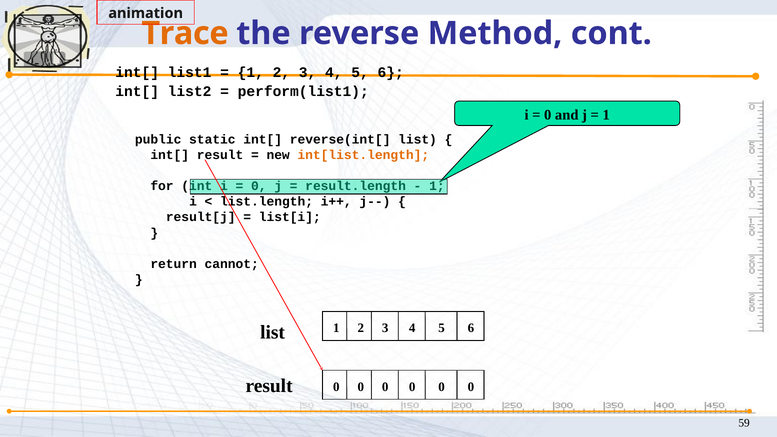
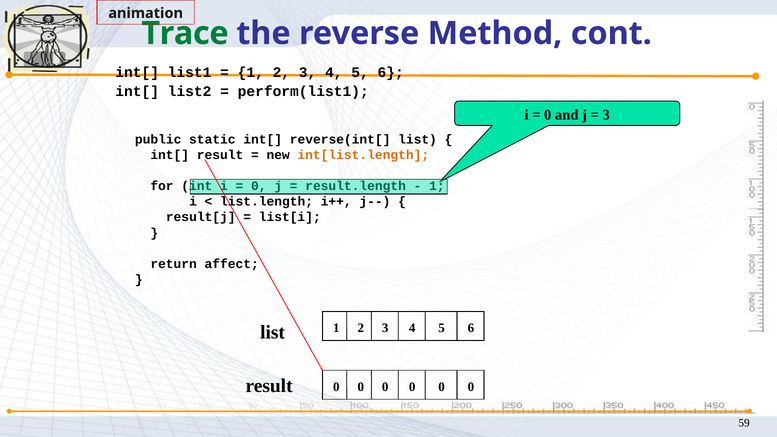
Trace colour: orange -> green
1 at (606, 115): 1 -> 3
cannot: cannot -> affect
